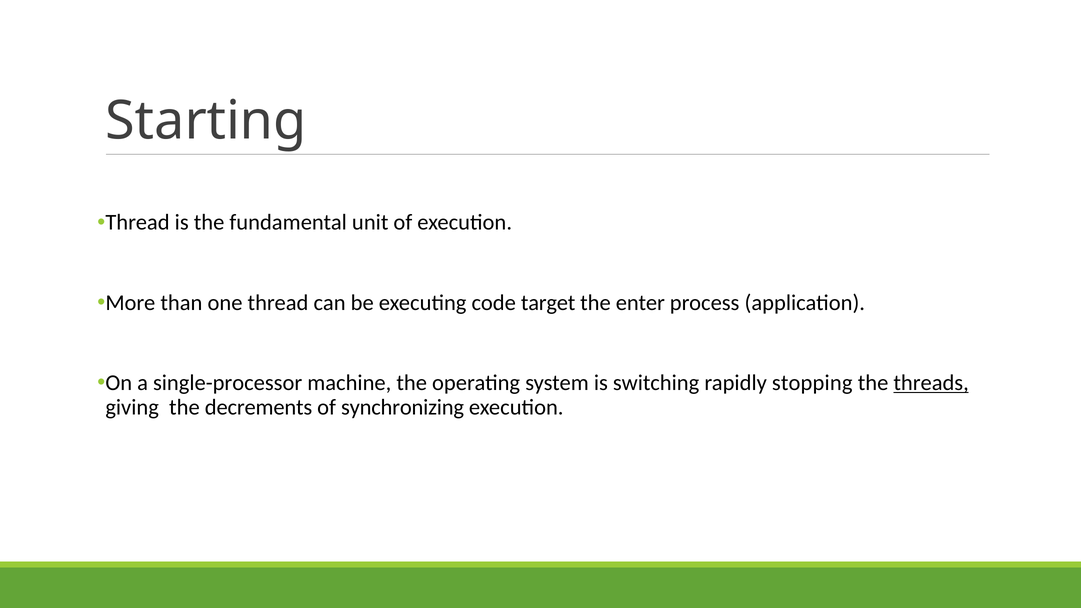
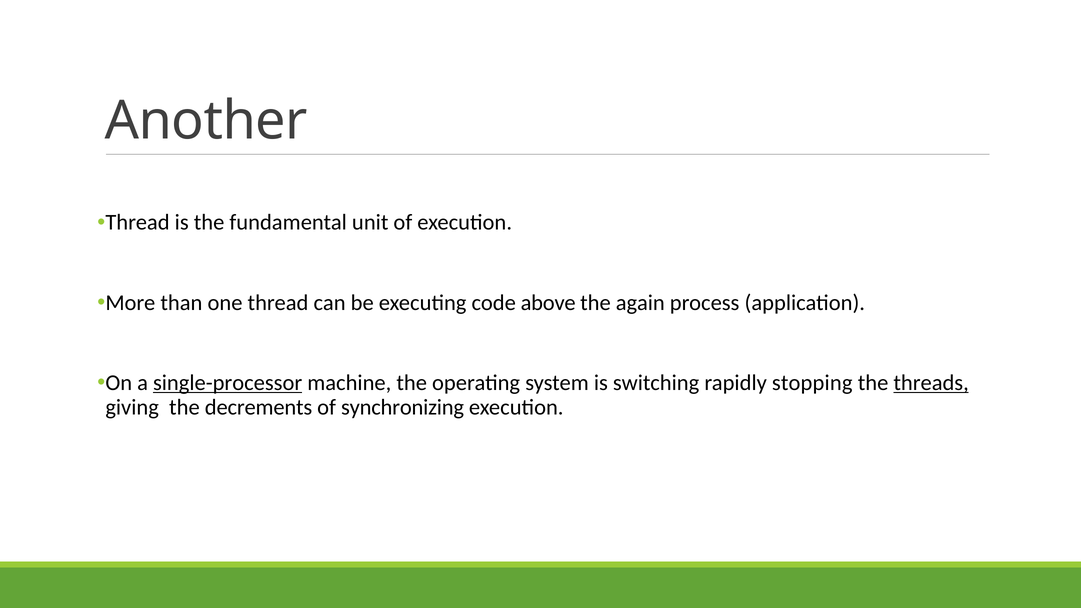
Starting: Starting -> Another
target: target -> above
enter: enter -> again
single-processor underline: none -> present
